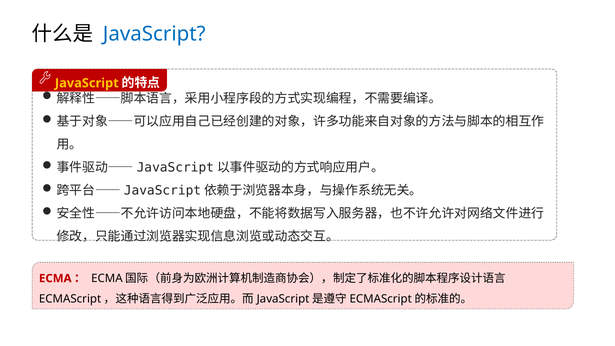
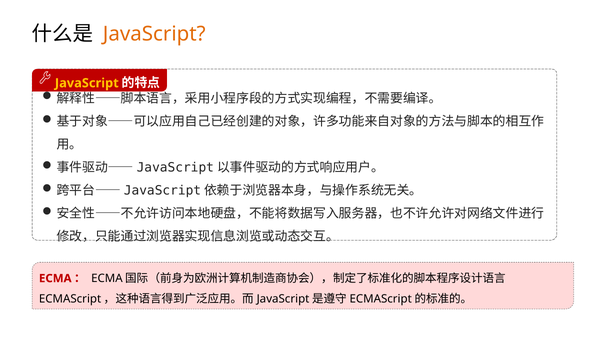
JavaScript at (154, 34) colour: blue -> orange
